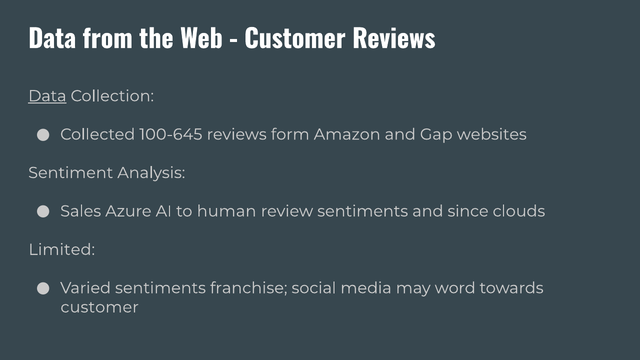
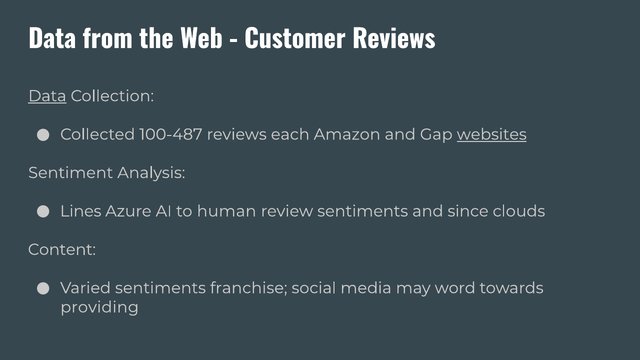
100-645: 100-645 -> 100-487
form: form -> each
websites underline: none -> present
Sales: Sales -> Lines
Limited: Limited -> Content
customer at (100, 307): customer -> providing
